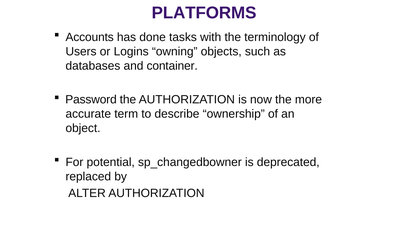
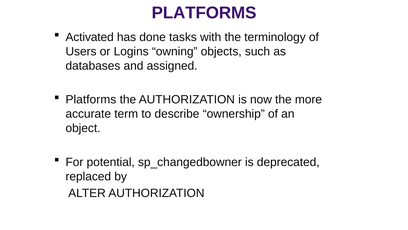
Accounts: Accounts -> Activated
container: container -> assigned
Password at (91, 99): Password -> Platforms
